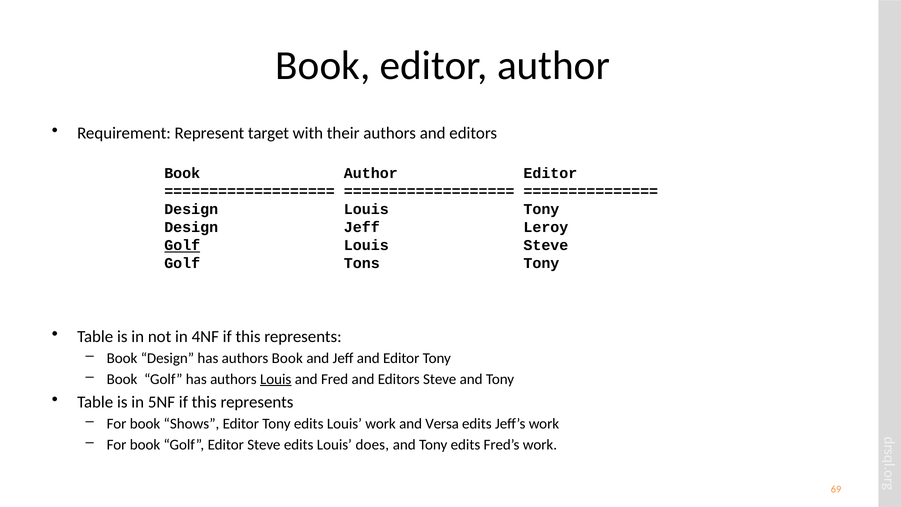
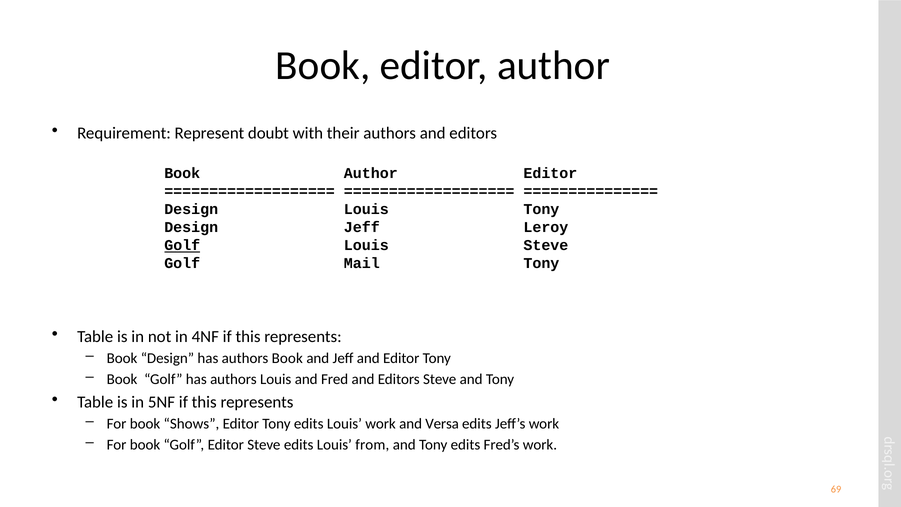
target: target -> doubt
Tons: Tons -> Mail
Louis at (276, 379) underline: present -> none
does: does -> from
